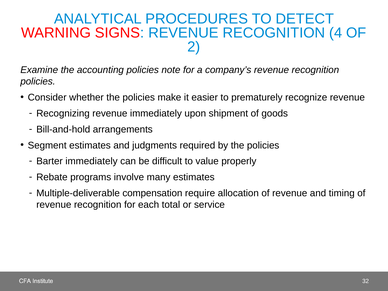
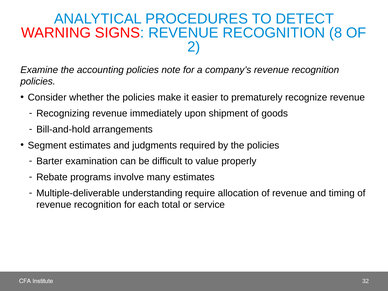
4: 4 -> 8
Barter immediately: immediately -> examination
compensation: compensation -> understanding
